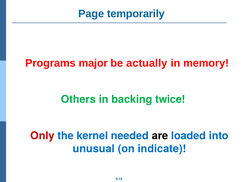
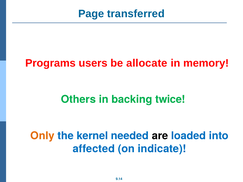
temporarily: temporarily -> transferred
major: major -> users
actually: actually -> allocate
Only colour: red -> orange
unusual: unusual -> affected
